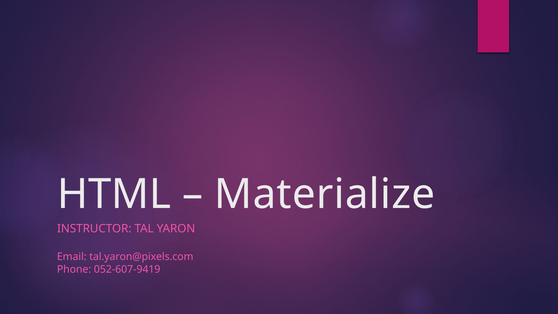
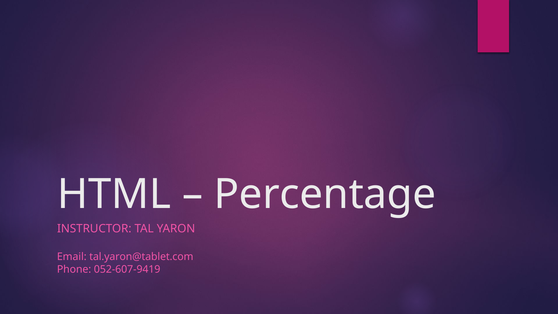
Materialize: Materialize -> Percentage
tal.yaron@pixels.com: tal.yaron@pixels.com -> tal.yaron@tablet.com
